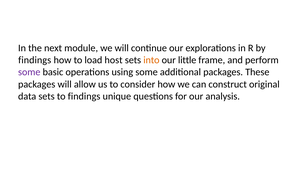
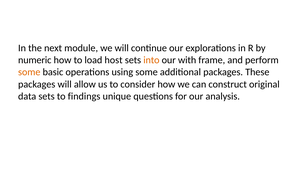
findings at (35, 60): findings -> numeric
little: little -> with
some at (29, 72) colour: purple -> orange
